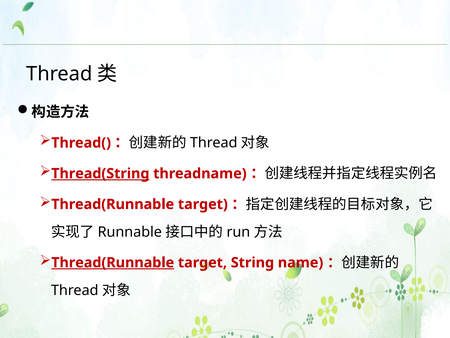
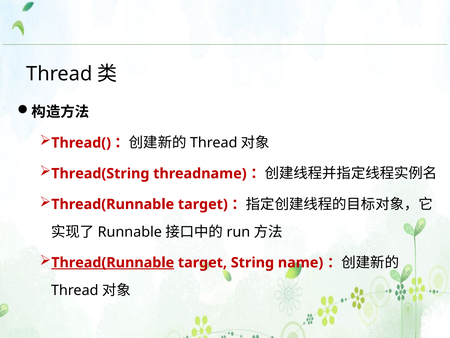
Thread(String underline: present -> none
